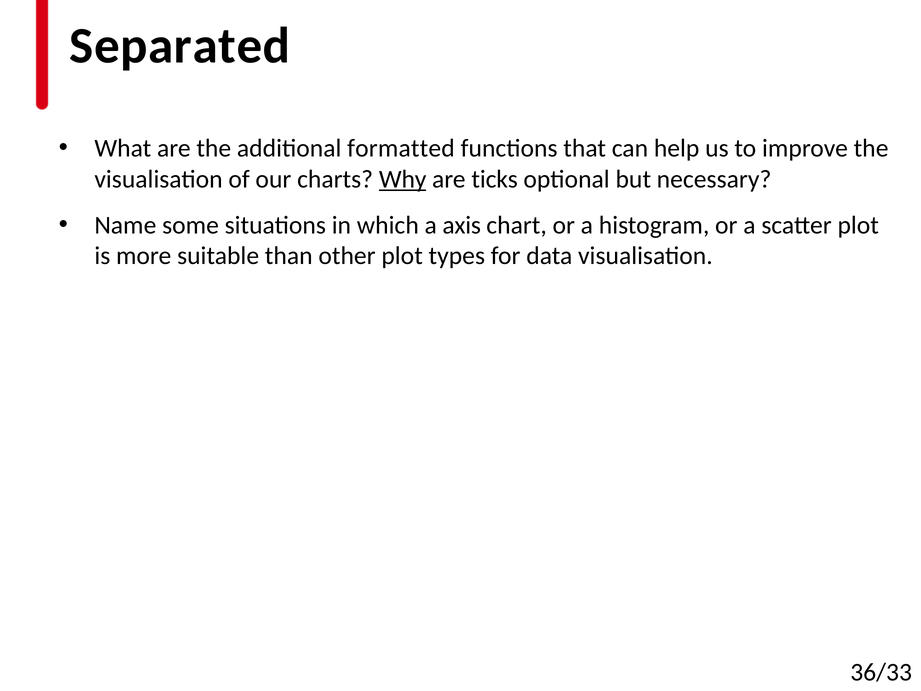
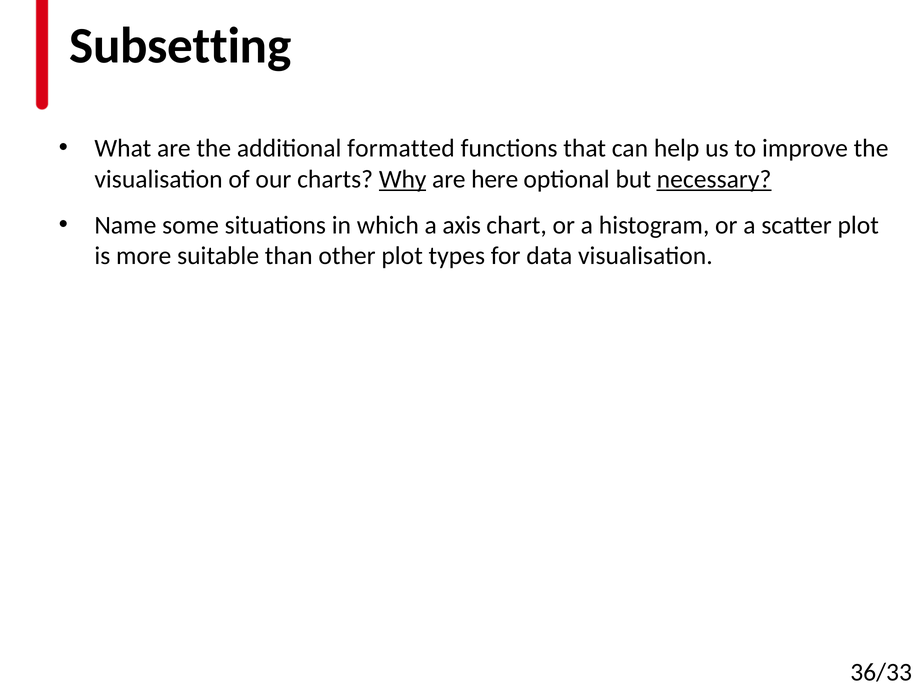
Separated: Separated -> Subsetting
ticks: ticks -> here
necessary underline: none -> present
